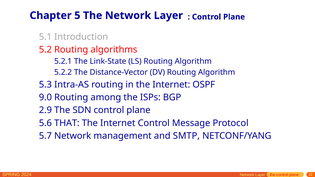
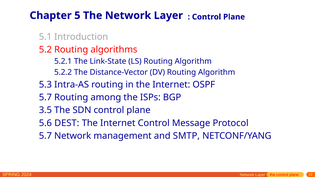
9.0 at (45, 97): 9.0 -> 5.7
2.9: 2.9 -> 3.5
THAT: THAT -> DEST
